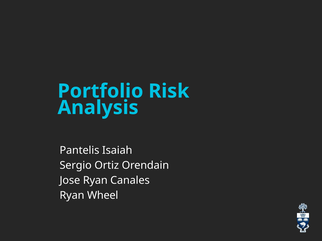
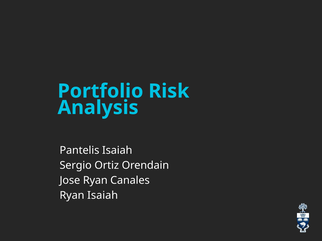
Ryan Wheel: Wheel -> Isaiah
